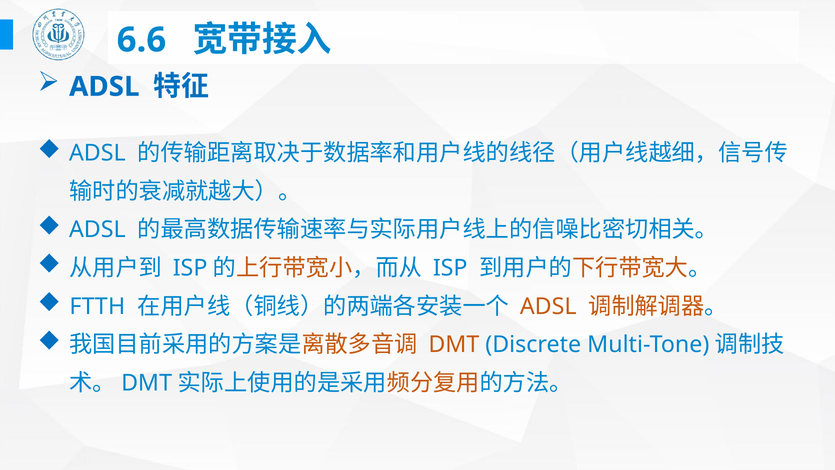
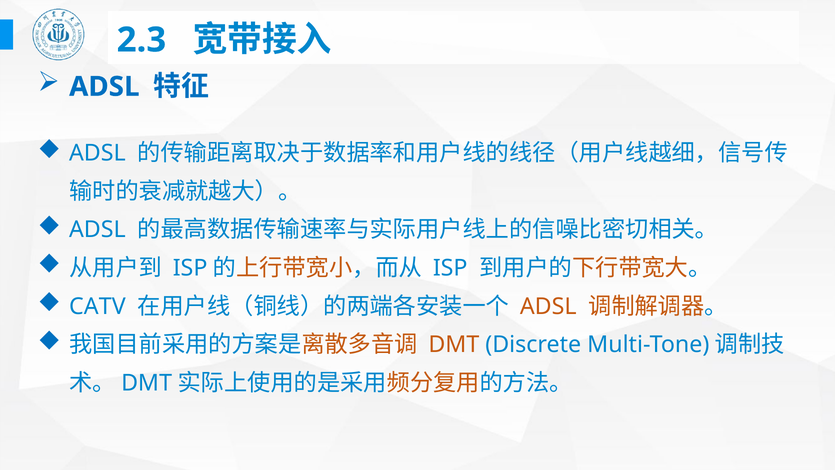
6.6: 6.6 -> 2.3
FTTH: FTTH -> CATV
